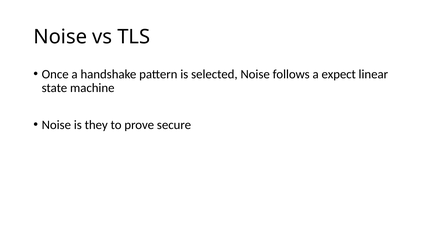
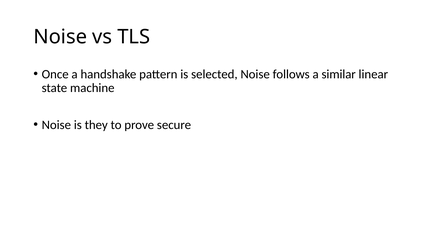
expect: expect -> similar
